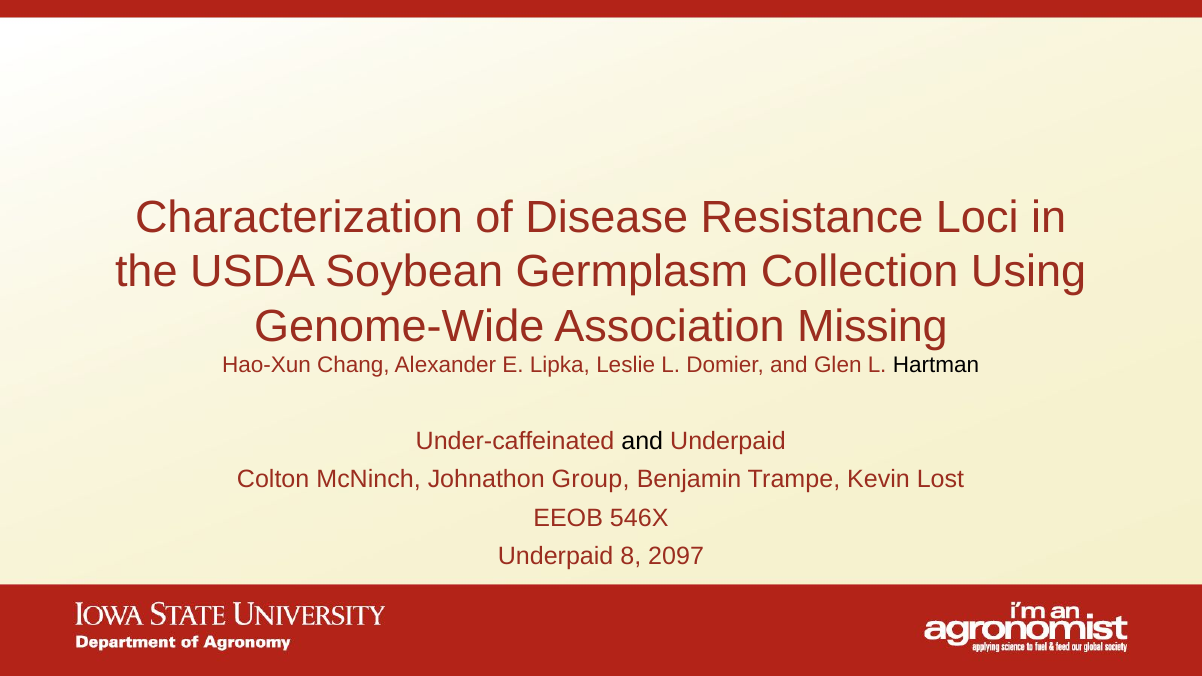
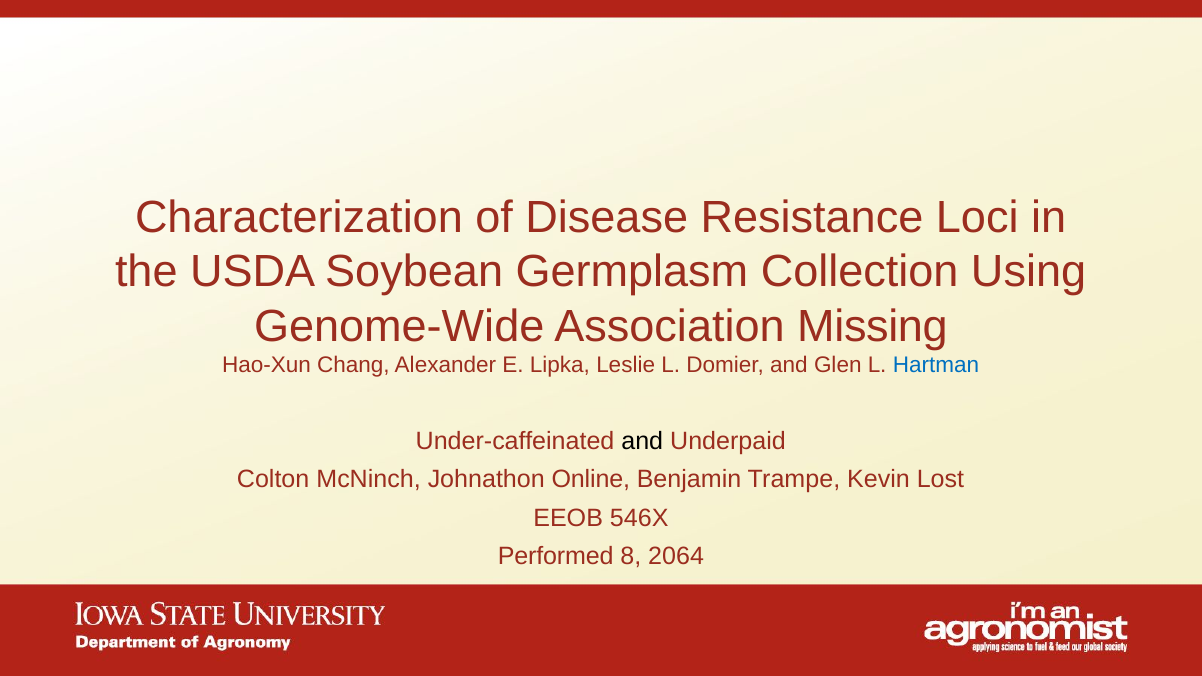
Hartman colour: black -> blue
Group: Group -> Online
Underpaid at (556, 556): Underpaid -> Performed
2097: 2097 -> 2064
